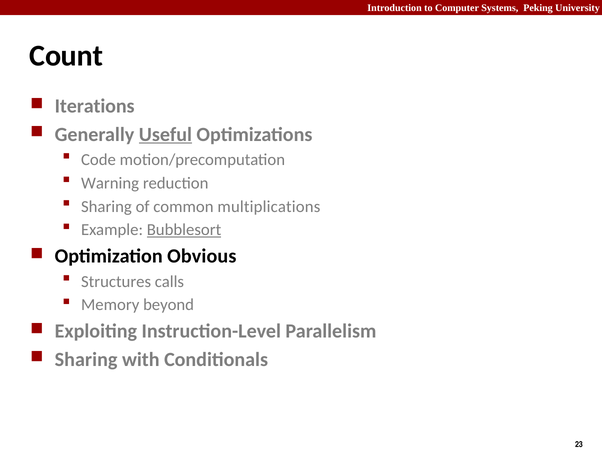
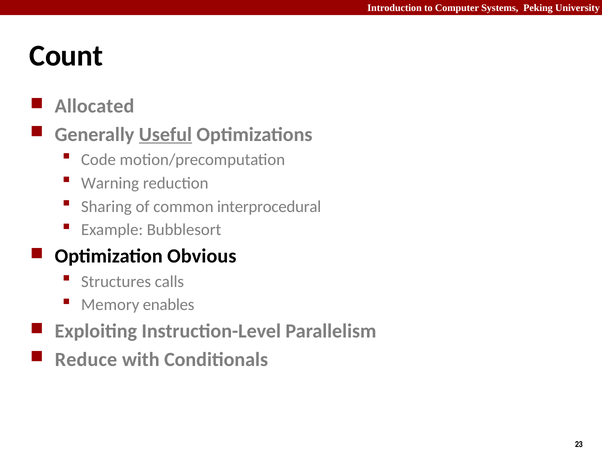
Iterations: Iterations -> Allocated
multiplications: multiplications -> interprocedural
Bubblesort underline: present -> none
beyond: beyond -> enables
Sharing at (86, 359): Sharing -> Reduce
